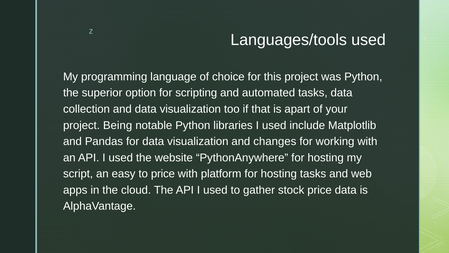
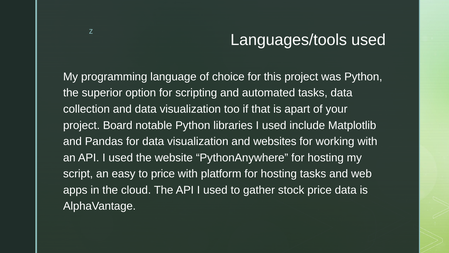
Being: Being -> Board
changes: changes -> websites
